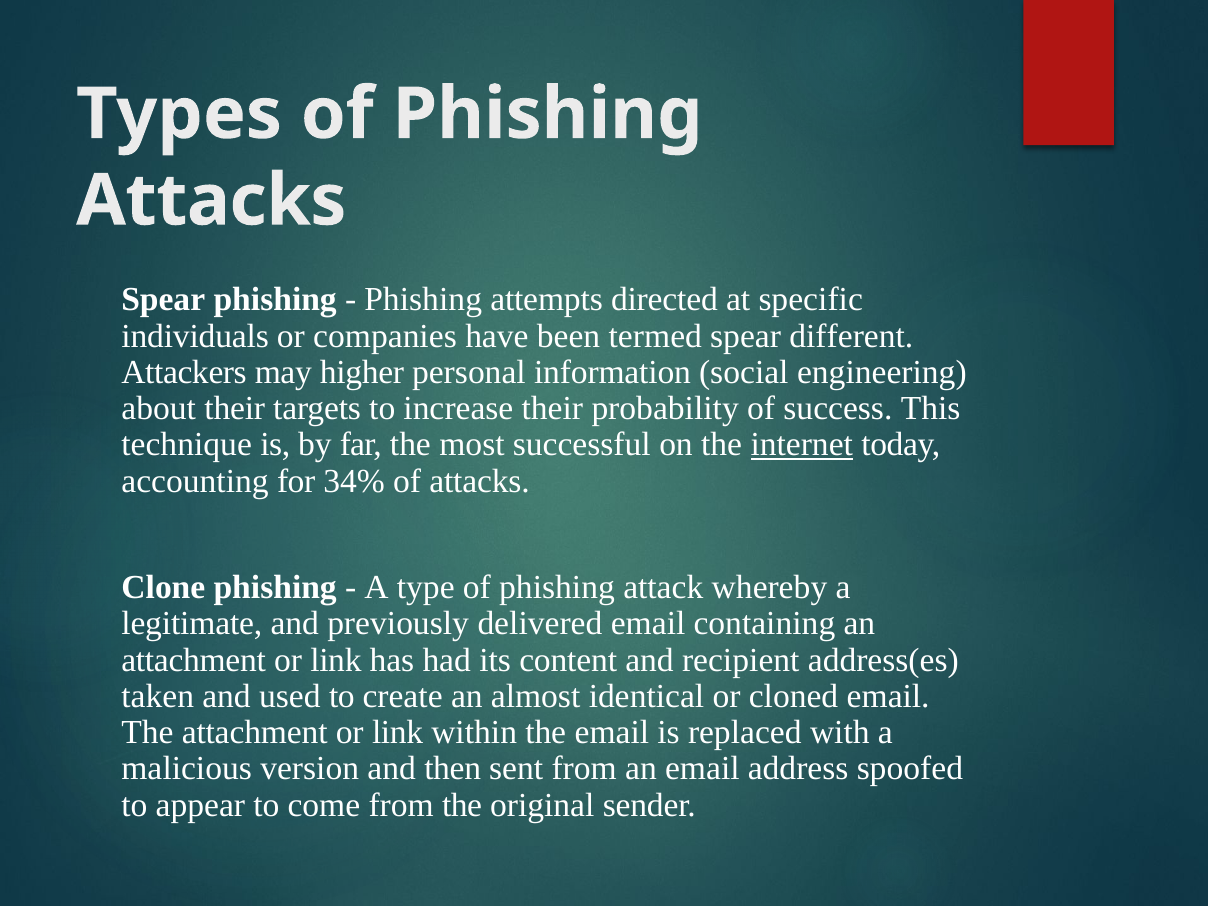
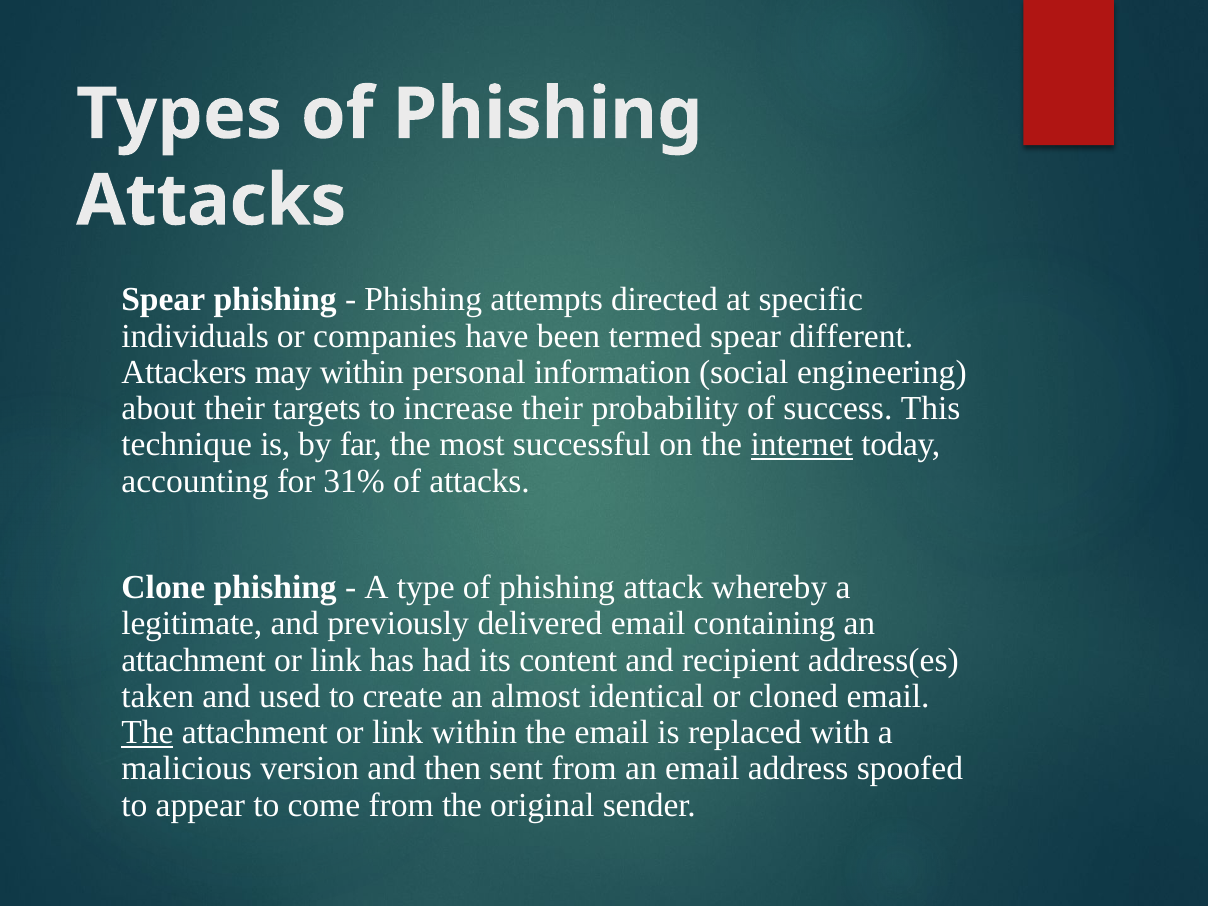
may higher: higher -> within
34%: 34% -> 31%
The at (147, 733) underline: none -> present
